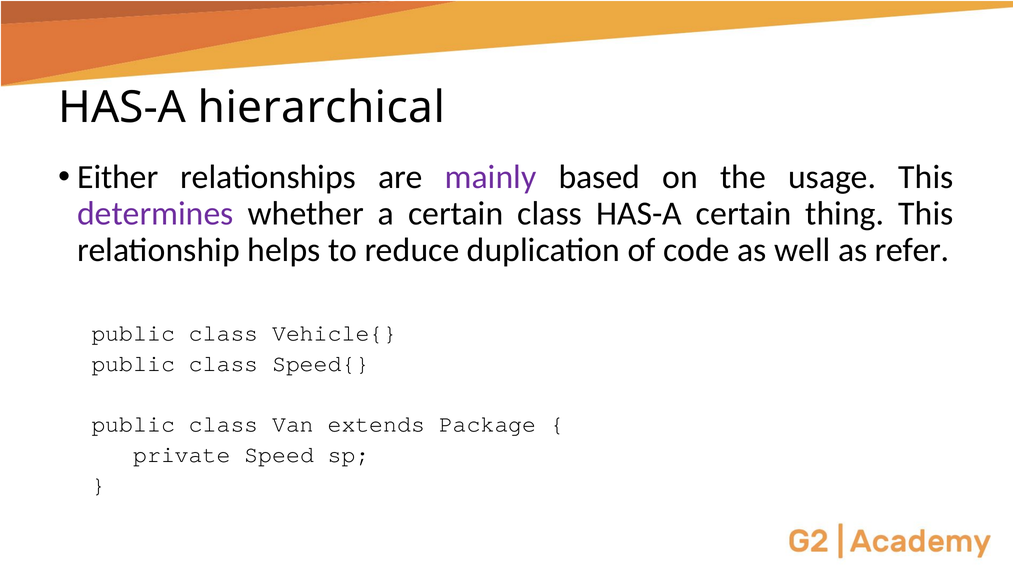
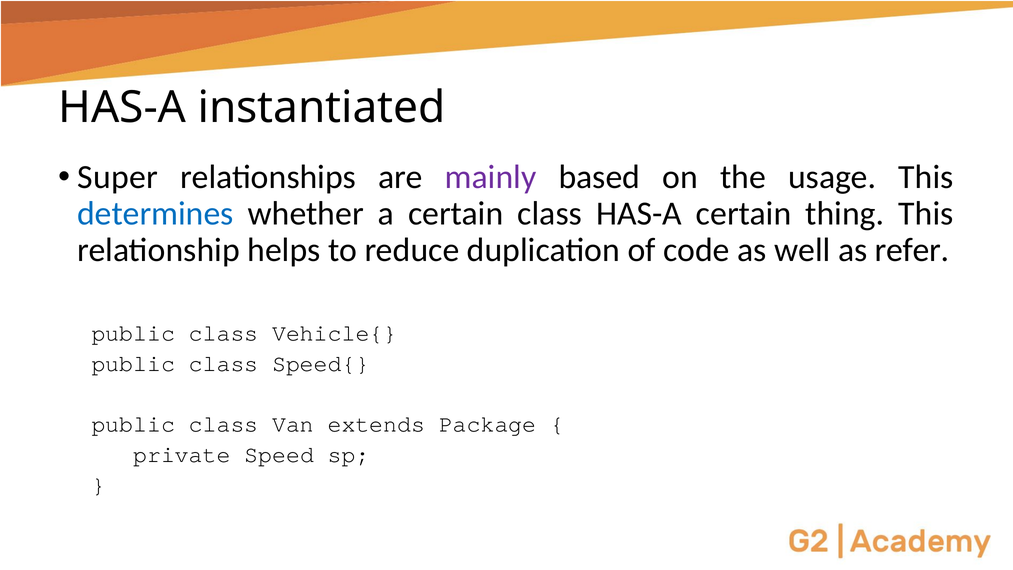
hierarchical: hierarchical -> instantiated
Either: Either -> Super
determines colour: purple -> blue
